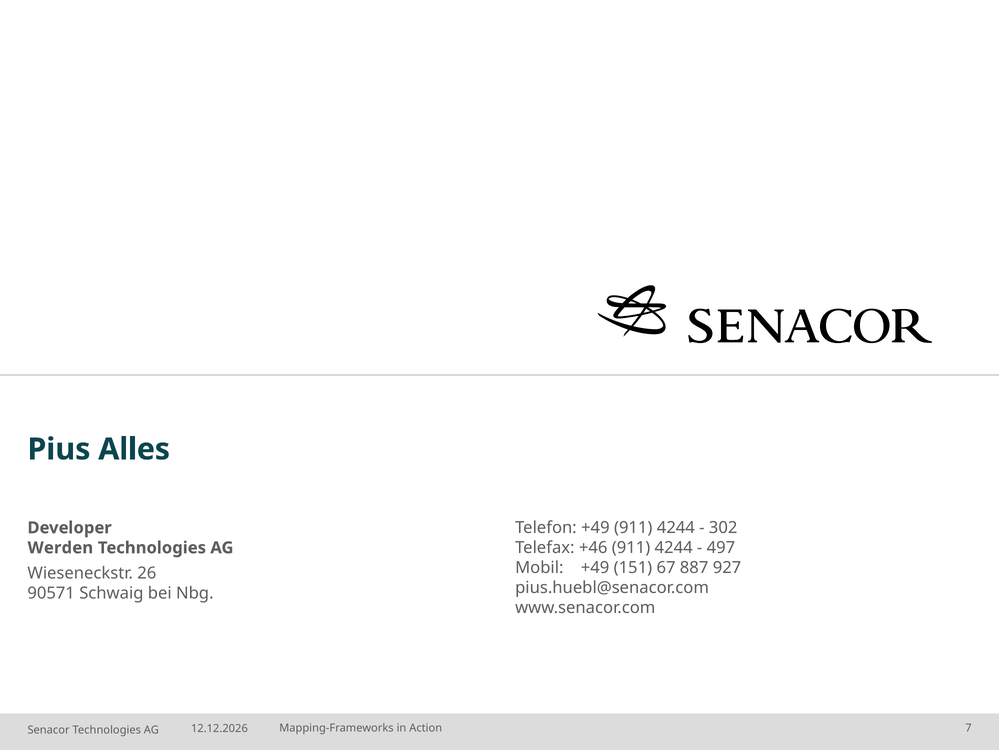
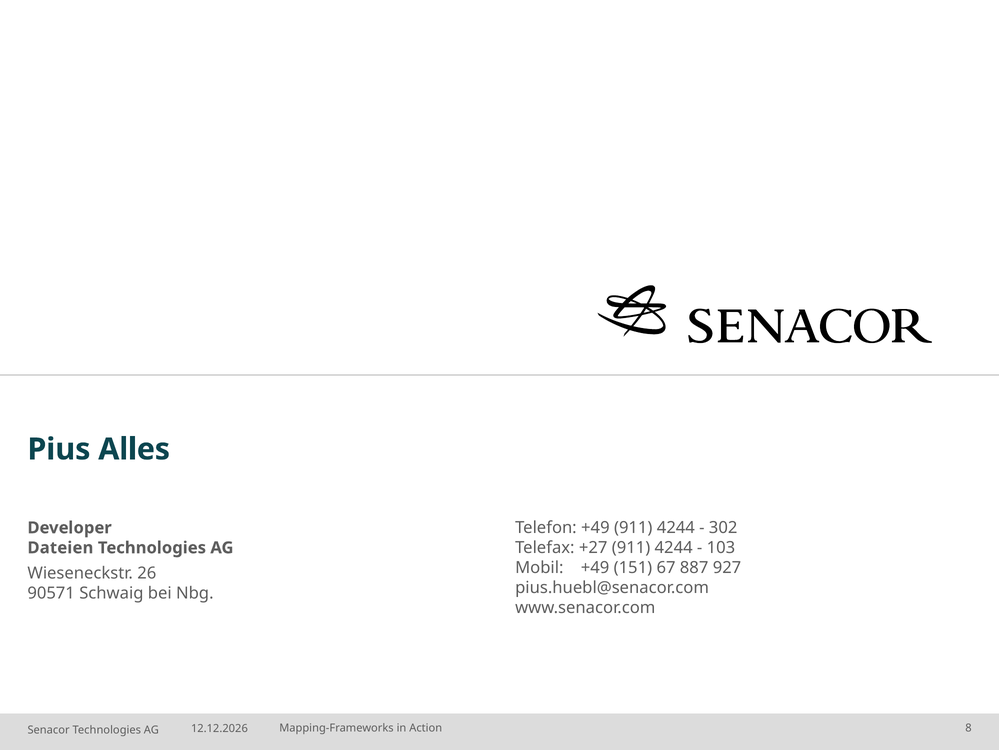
+46: +46 -> +27
497: 497 -> 103
Werden: Werden -> Dateien
7: 7 -> 8
